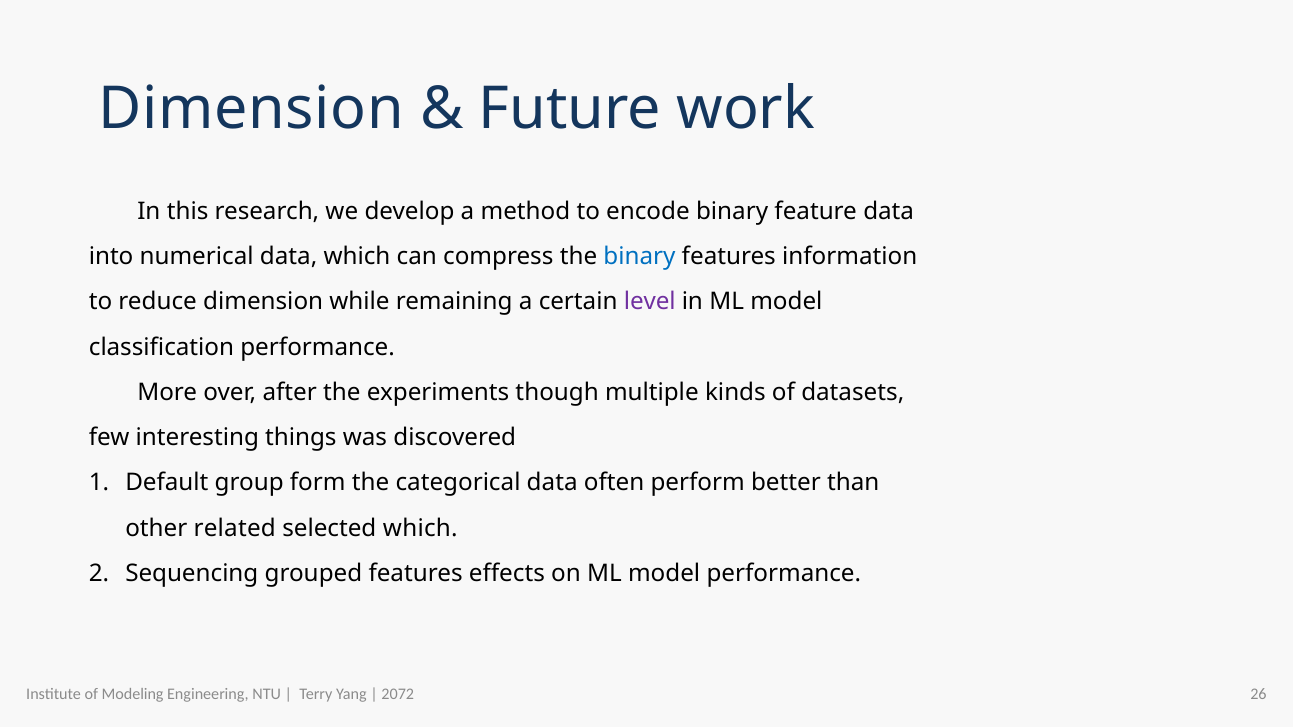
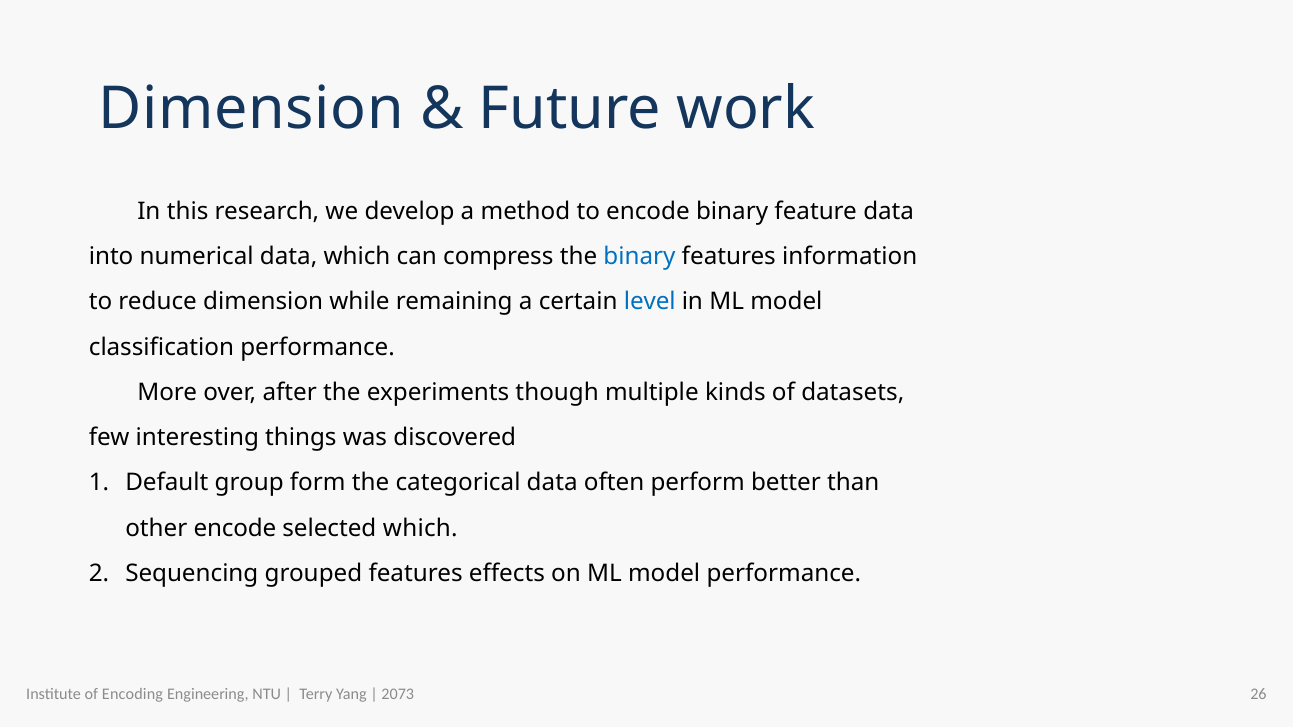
level colour: purple -> blue
other related: related -> encode
Modeling: Modeling -> Encoding
2072: 2072 -> 2073
